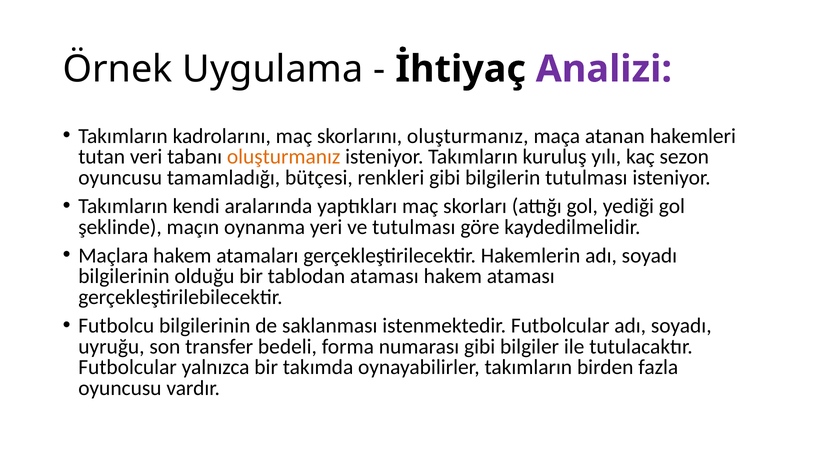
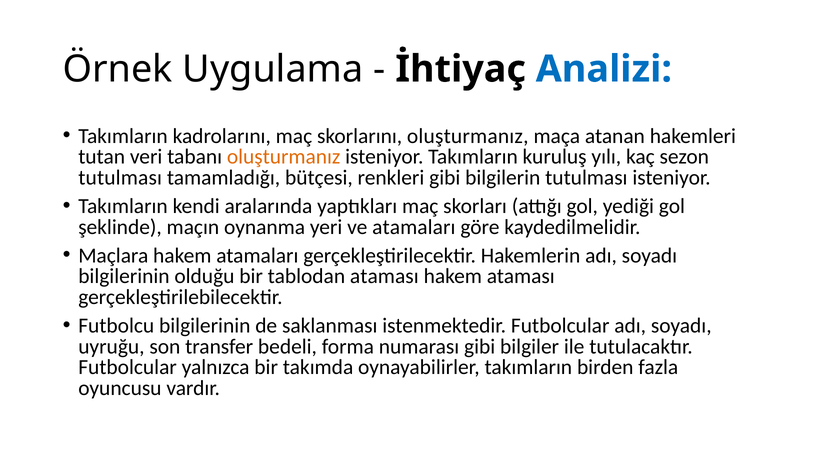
Analizi colour: purple -> blue
oyuncusu at (120, 178): oyuncusu -> tutulması
ve tutulması: tutulması -> atamaları
